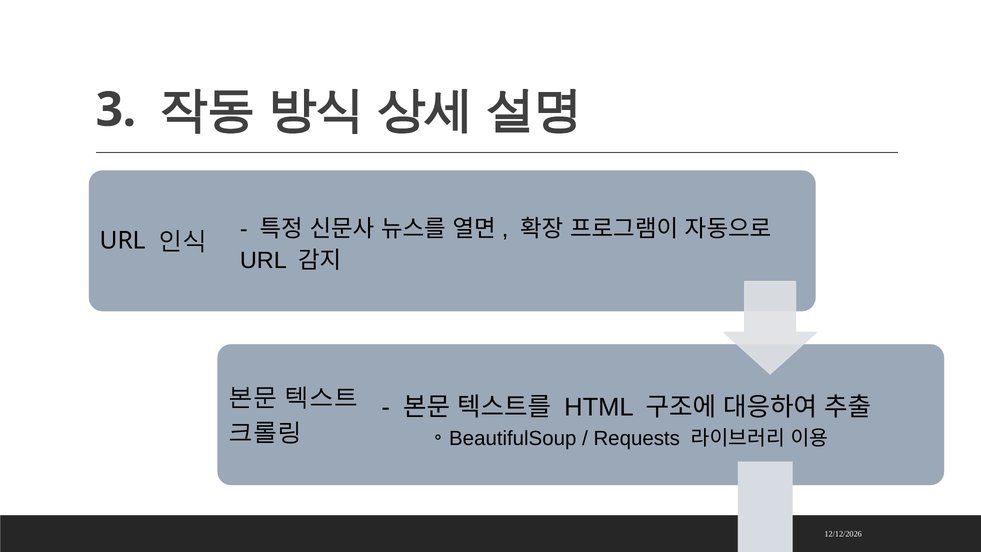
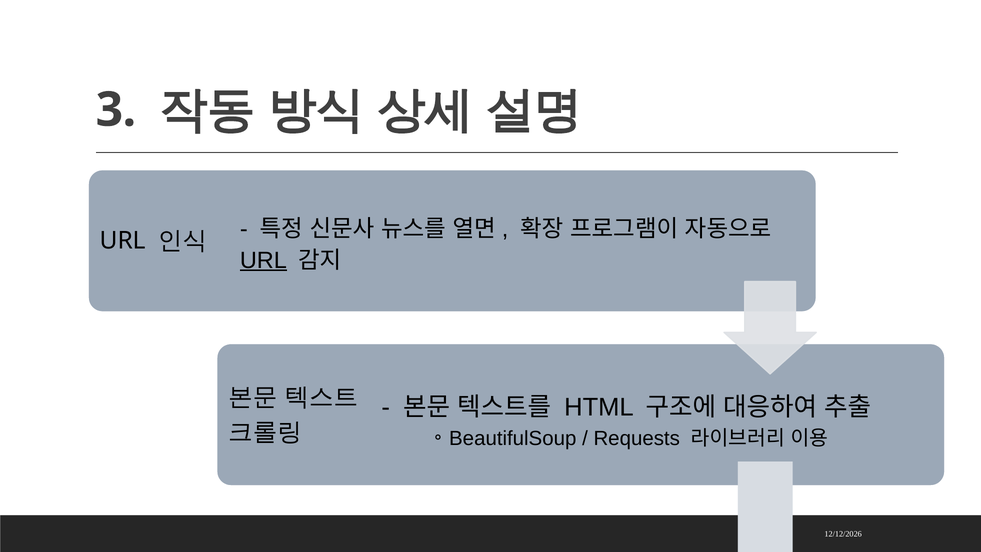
URL at (263, 260) underline: none -> present
